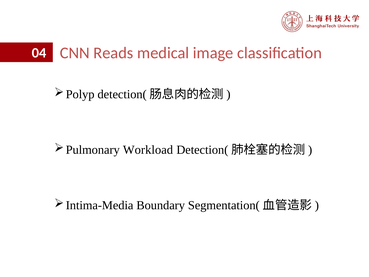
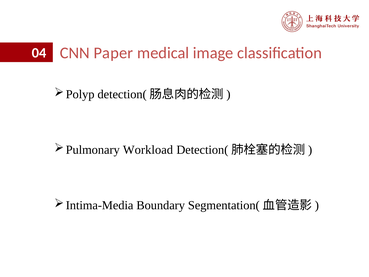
Reads: Reads -> Paper
